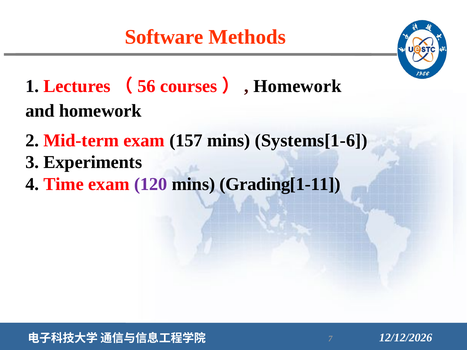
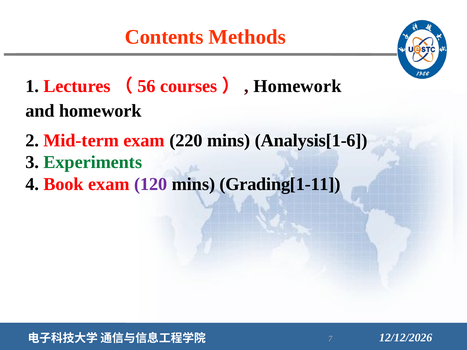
Software: Software -> Contents
157: 157 -> 220
Systems[1-6: Systems[1-6 -> Analysis[1-6
Experiments colour: black -> green
Time: Time -> Book
